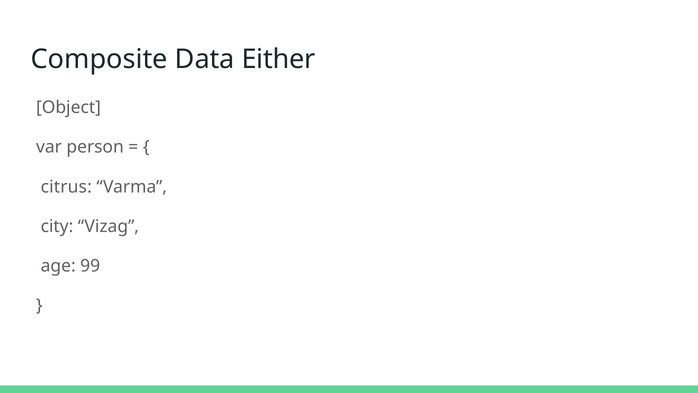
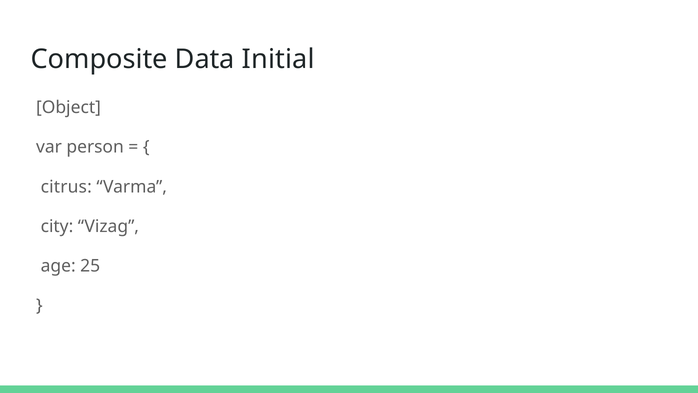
Either: Either -> Initial
99: 99 -> 25
